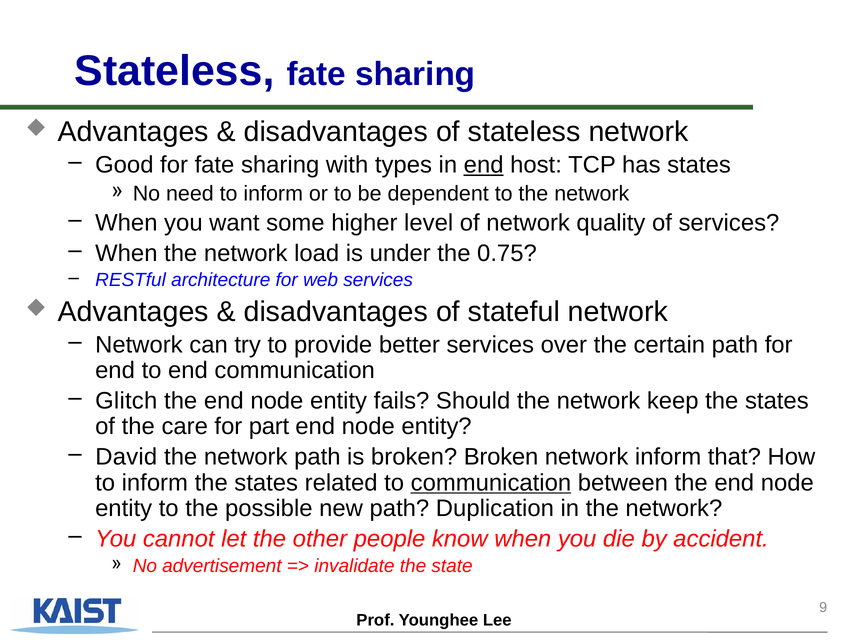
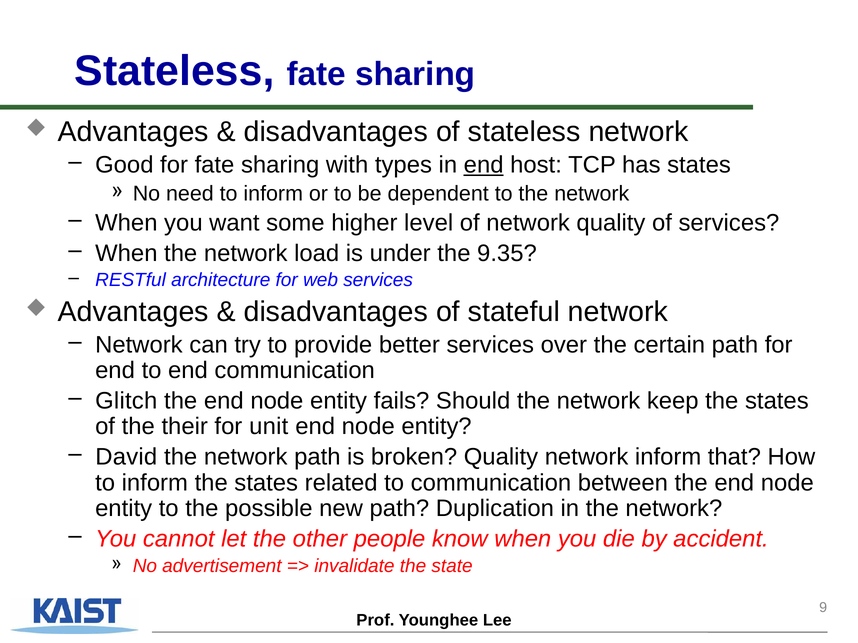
0.75: 0.75 -> 9.35
care: care -> their
part: part -> unit
broken Broken: Broken -> Quality
communication at (491, 483) underline: present -> none
